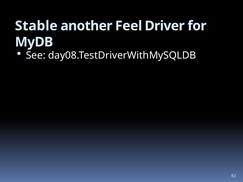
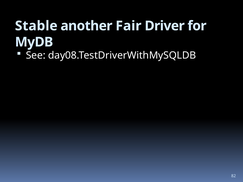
Feel: Feel -> Fair
